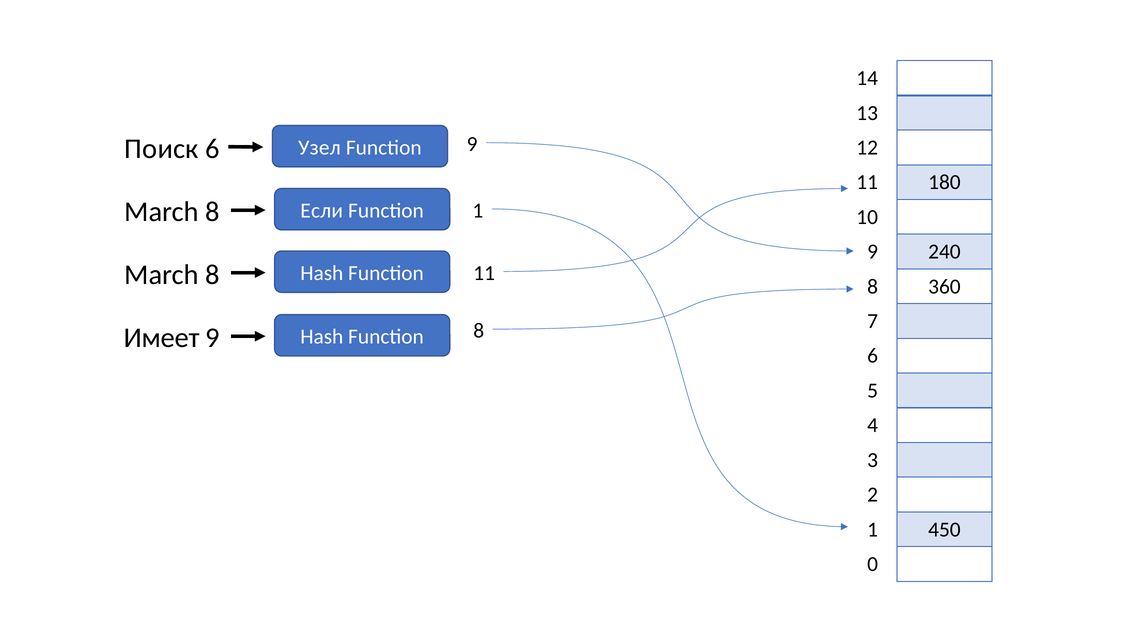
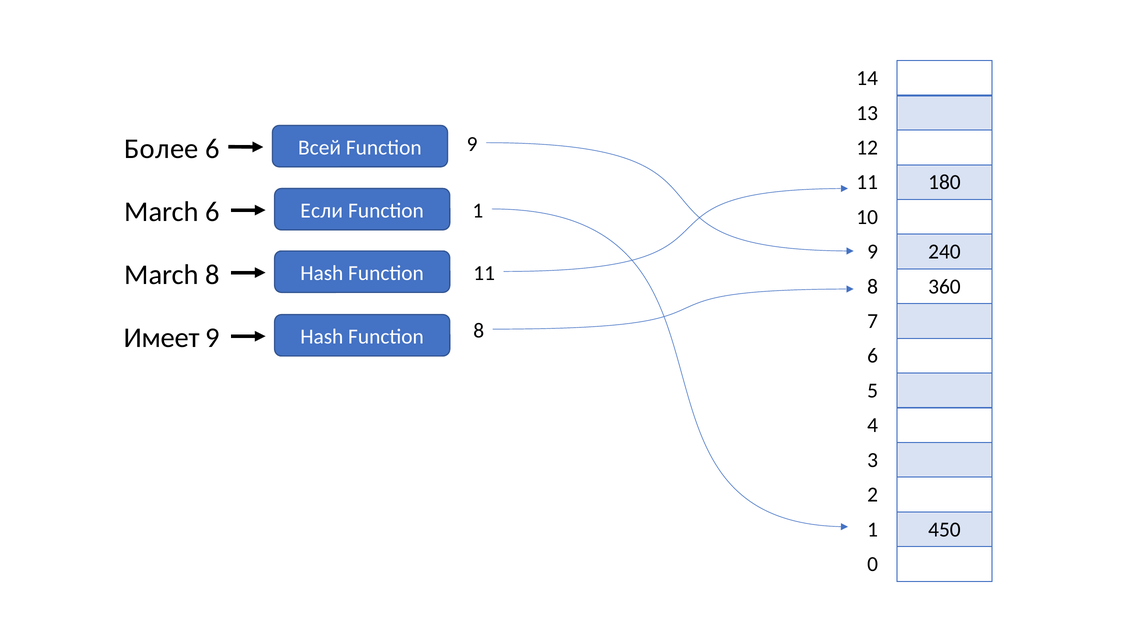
Поиск: Поиск -> Более
Узел: Узел -> Всей
8 at (213, 212): 8 -> 6
